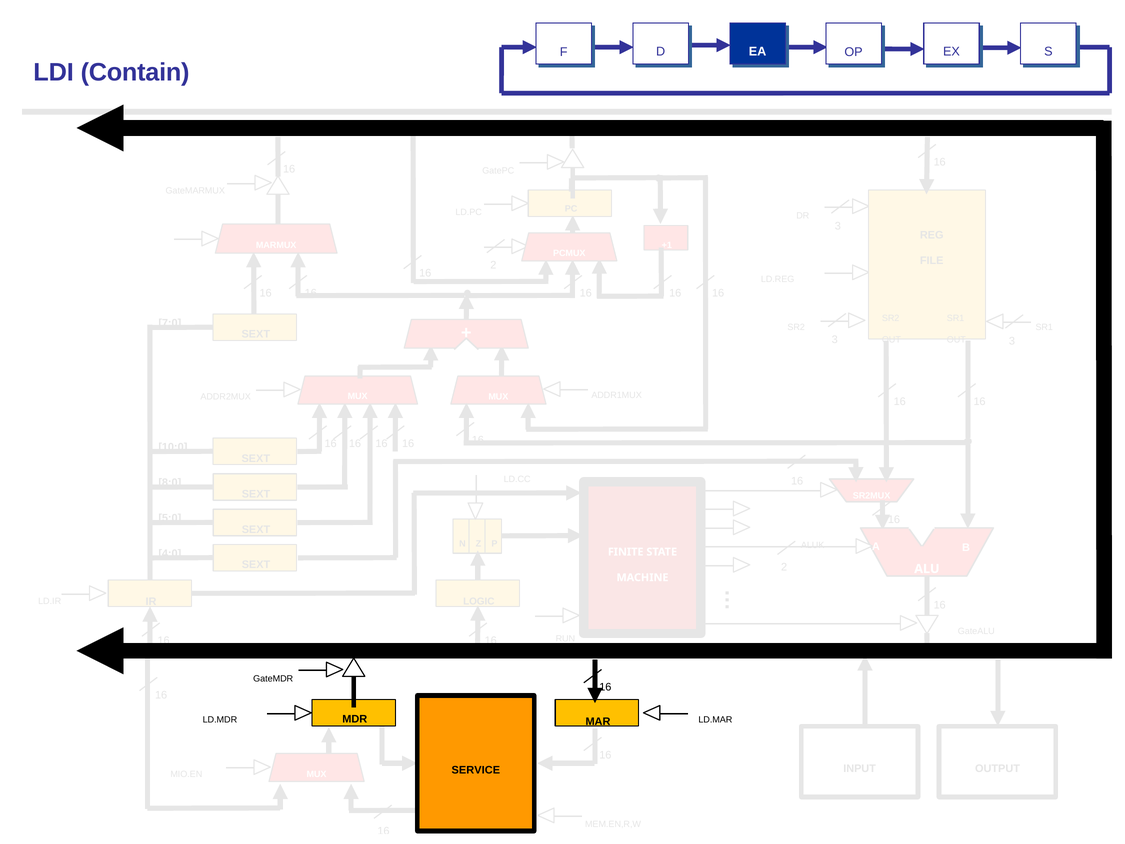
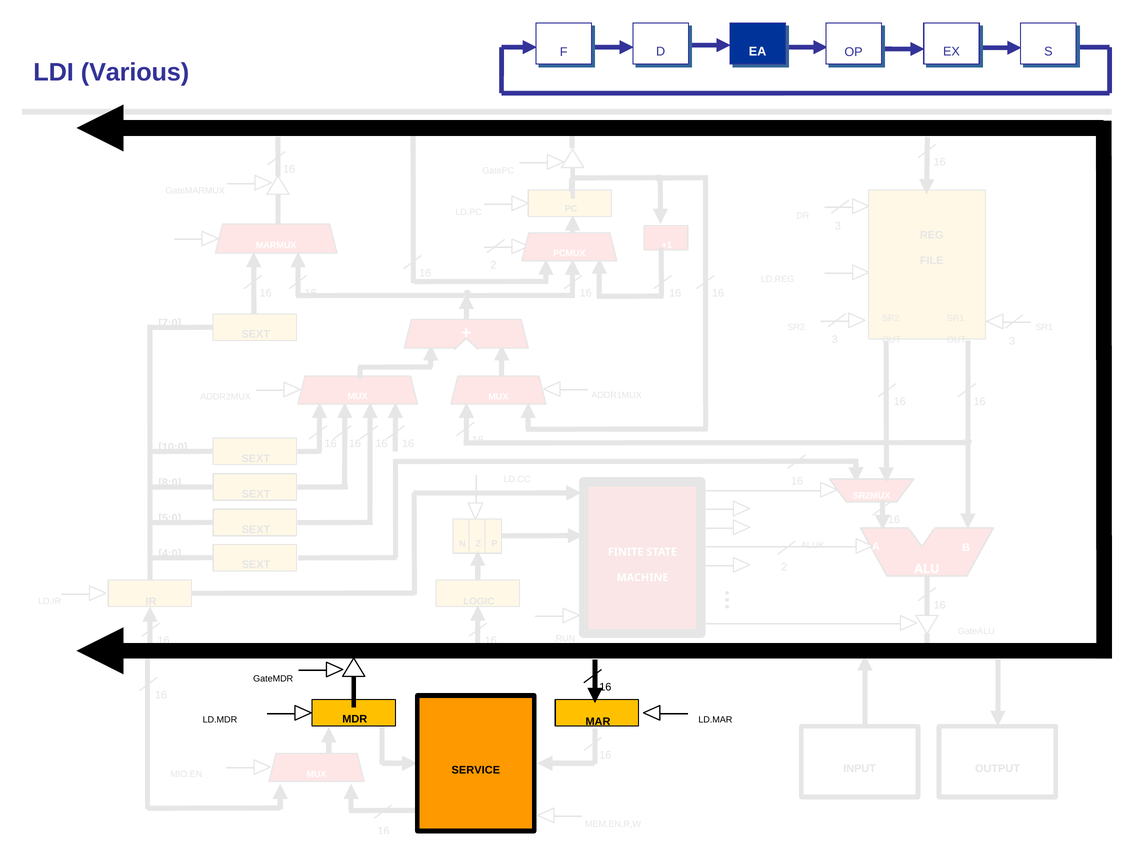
Contain: Contain -> Various
